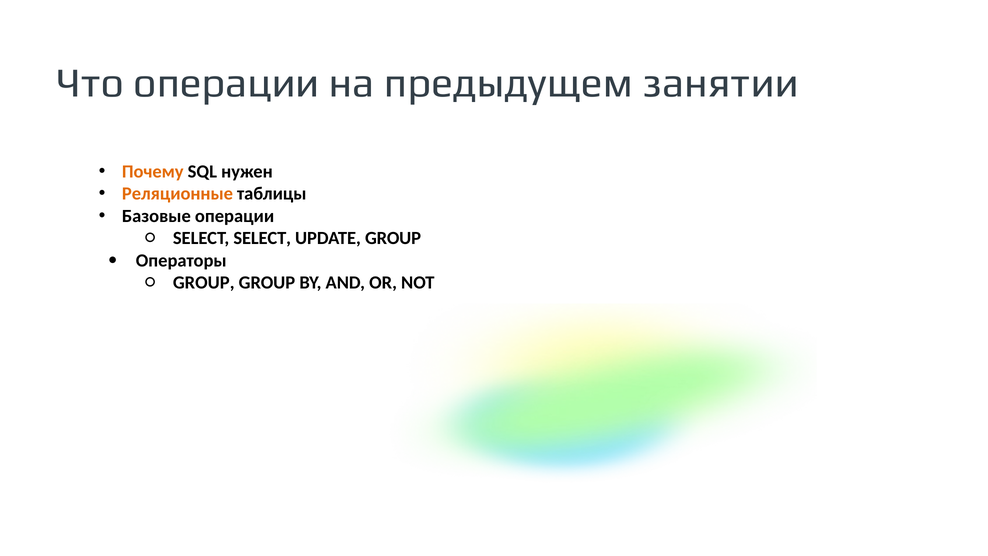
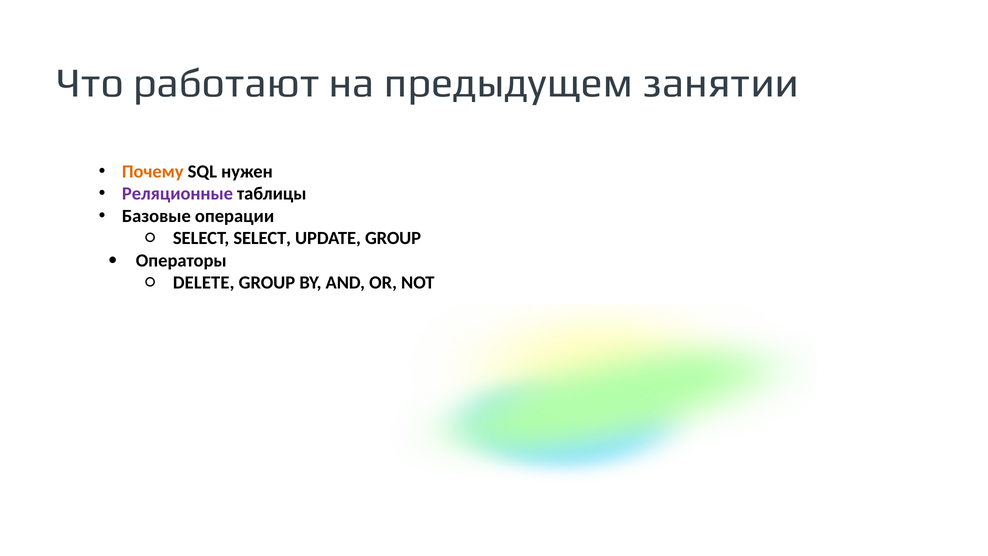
Что операции: операции -> работают
Реляционные colour: orange -> purple
GROUP at (204, 283): GROUP -> DELETE
